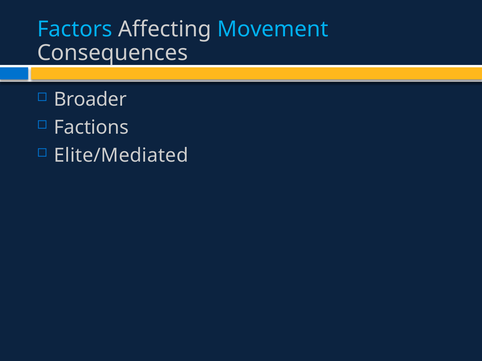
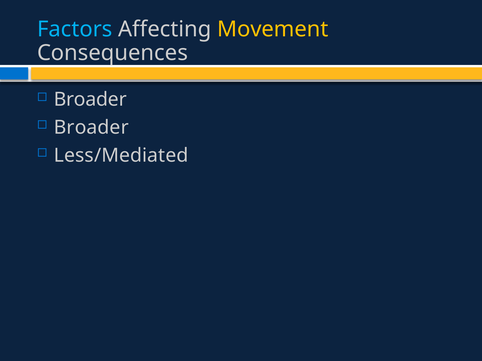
Movement colour: light blue -> yellow
Factions at (91, 128): Factions -> Broader
Elite/Mediated: Elite/Mediated -> Less/Mediated
